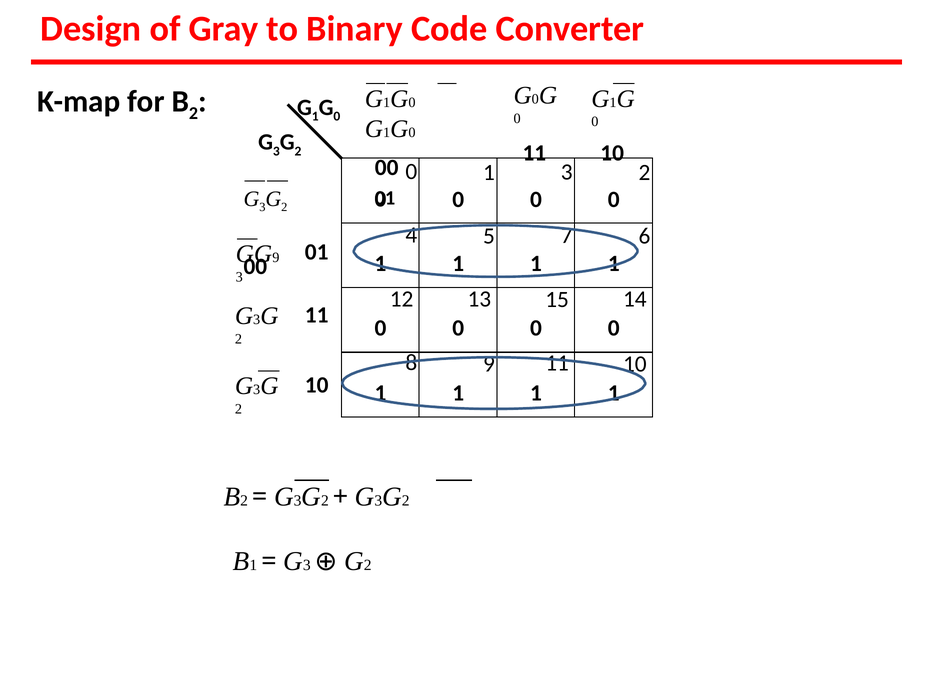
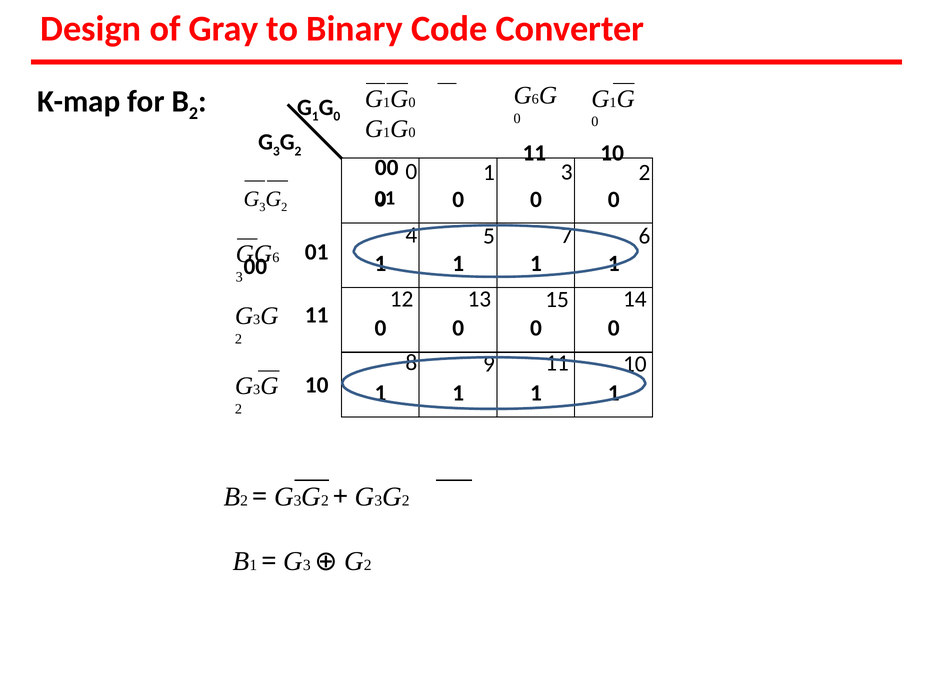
0 at (535, 99): 0 -> 6
9 at (276, 258): 9 -> 6
